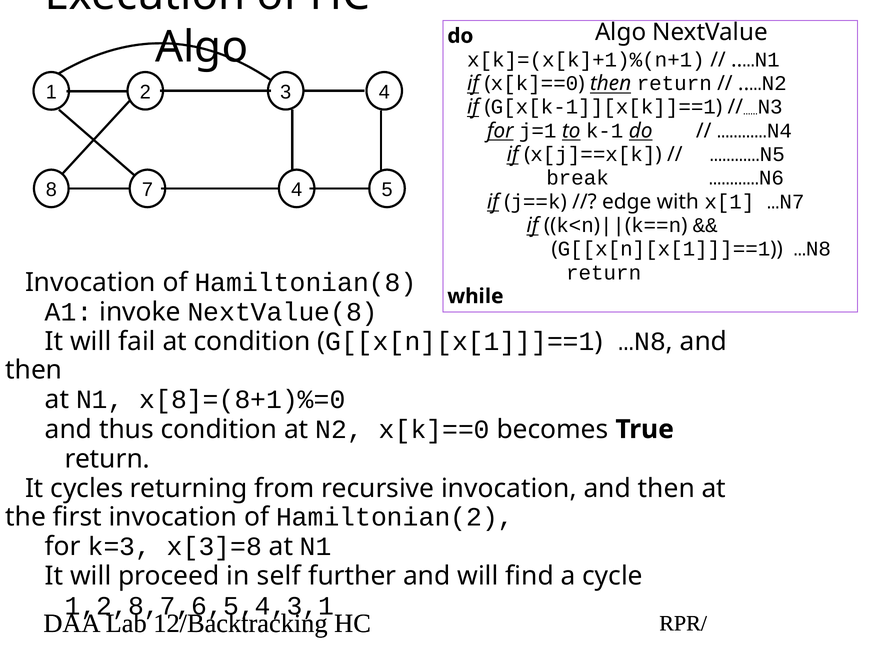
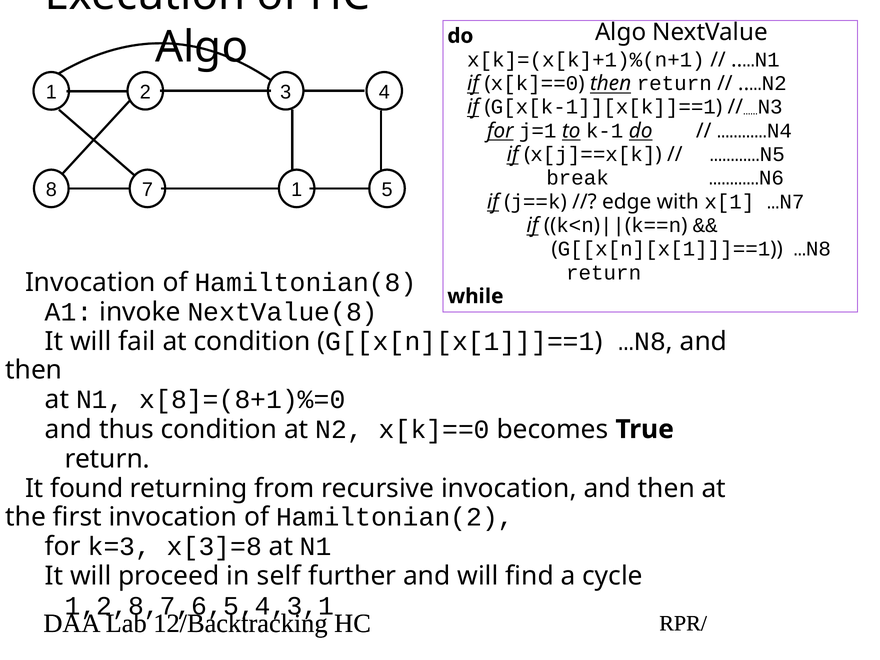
7 4: 4 -> 1
cycles: cycles -> found
